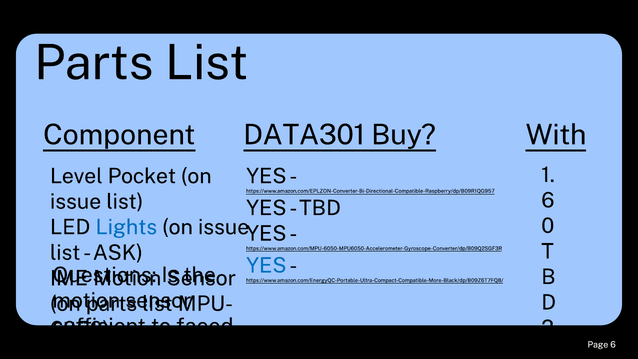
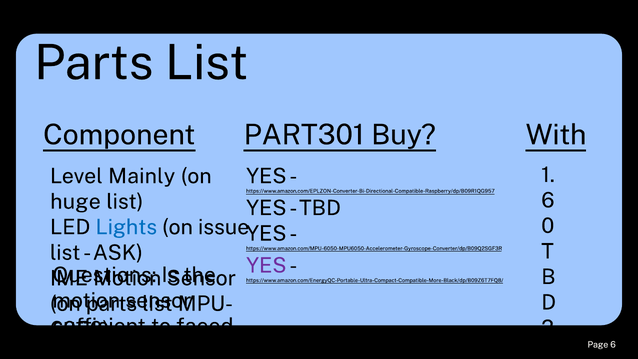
DATA301: DATA301 -> PART301
Pocket: Pocket -> Mainly
issue at (76, 202): issue -> huge
YES at (266, 265) colour: blue -> purple
